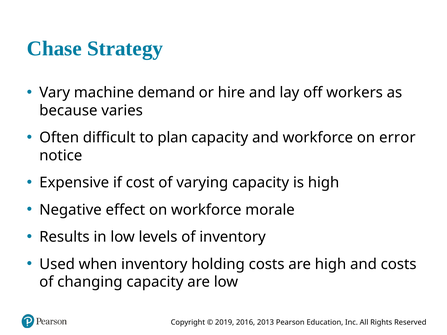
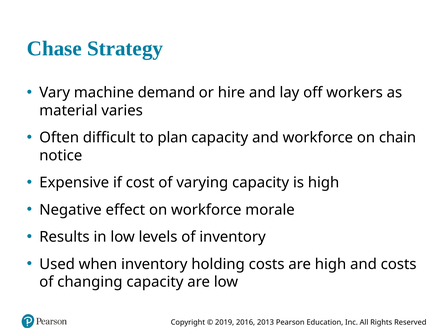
because: because -> material
error: error -> chain
